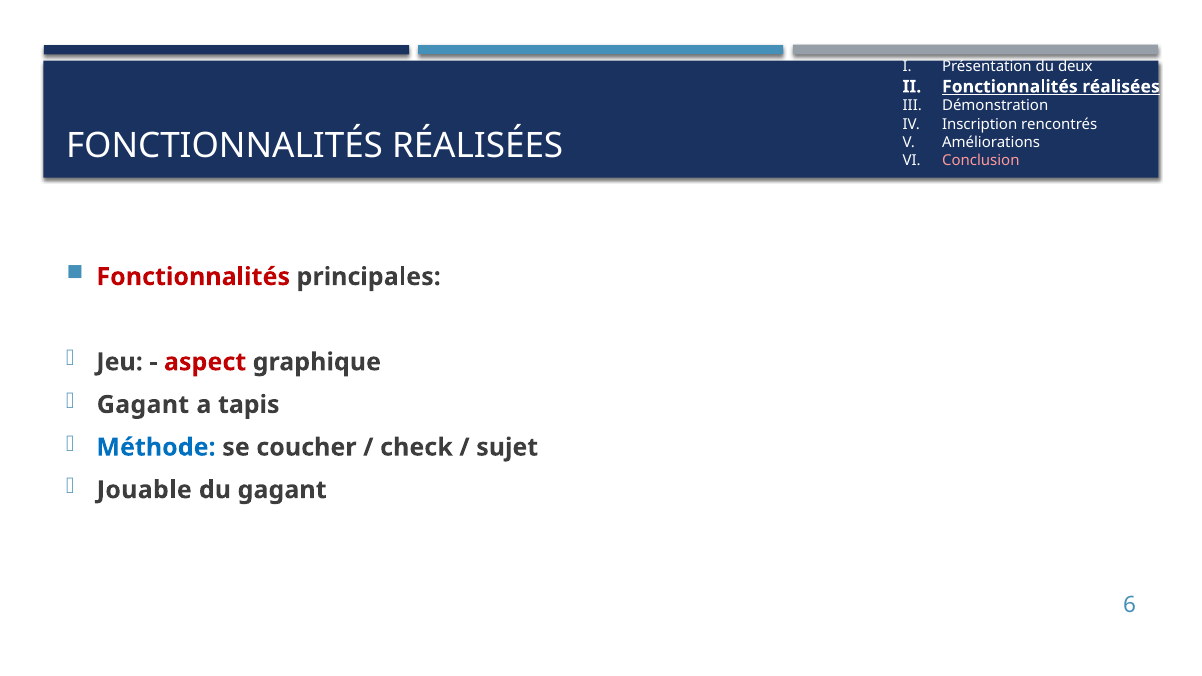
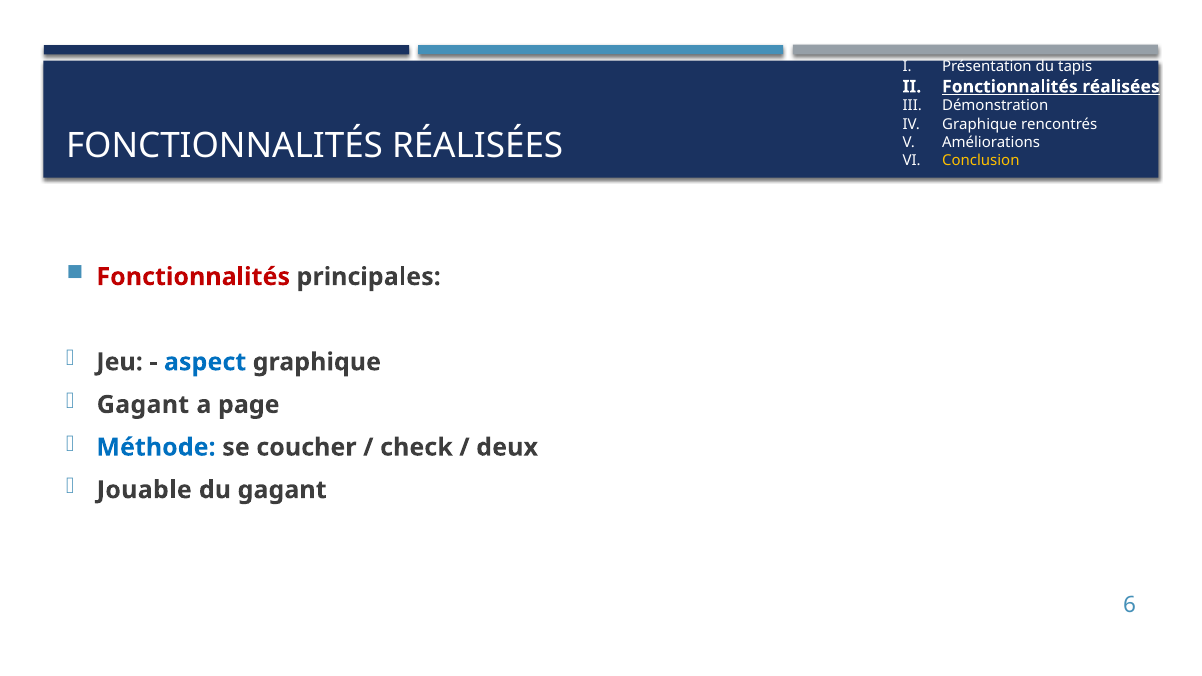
deux: deux -> tapis
Inscription at (980, 124): Inscription -> Graphique
Conclusion colour: pink -> yellow
aspect colour: red -> blue
tapis: tapis -> page
sujet: sujet -> deux
